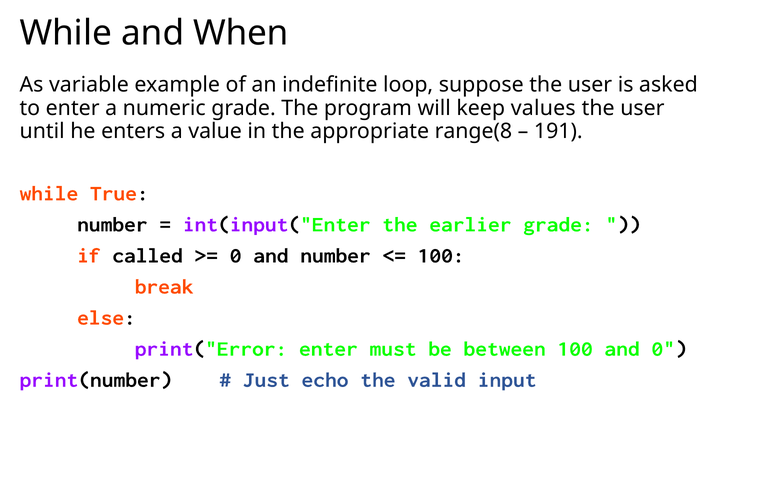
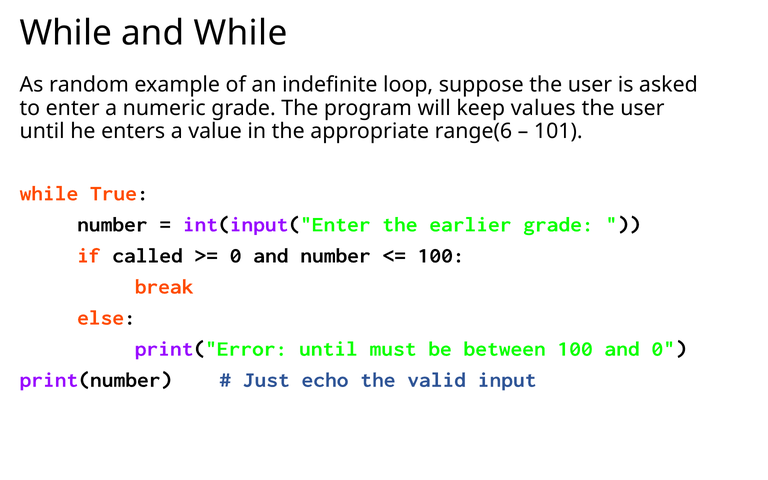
and When: When -> While
variable: variable -> random
range(8: range(8 -> range(6
191: 191 -> 101
print("Error enter: enter -> until
